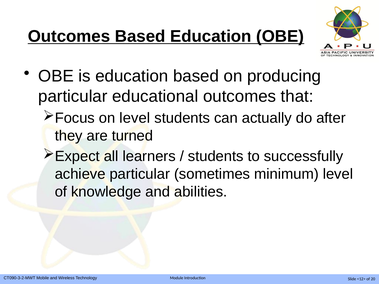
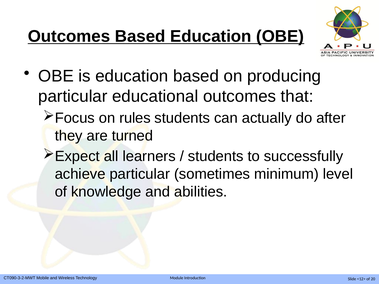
on level: level -> rules
